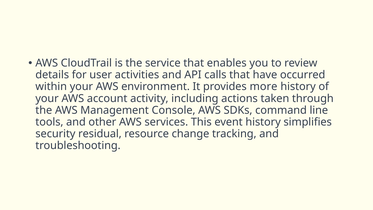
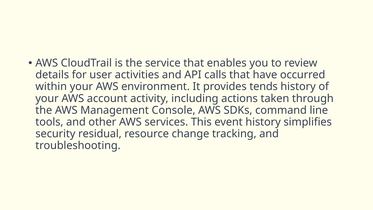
more: more -> tends
